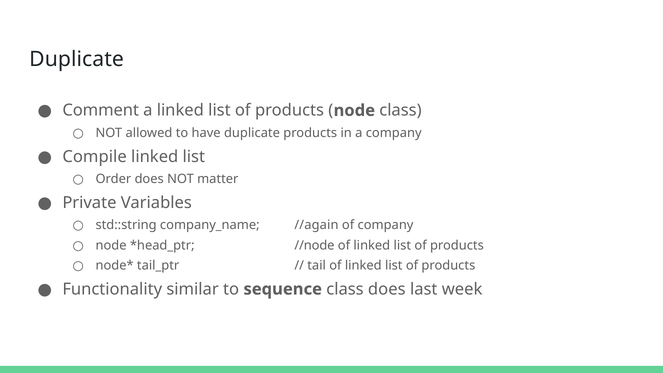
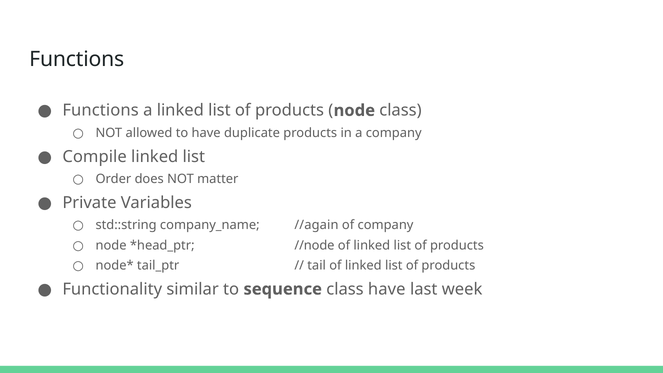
Duplicate at (77, 59): Duplicate -> Functions
Comment at (101, 110): Comment -> Functions
class does: does -> have
